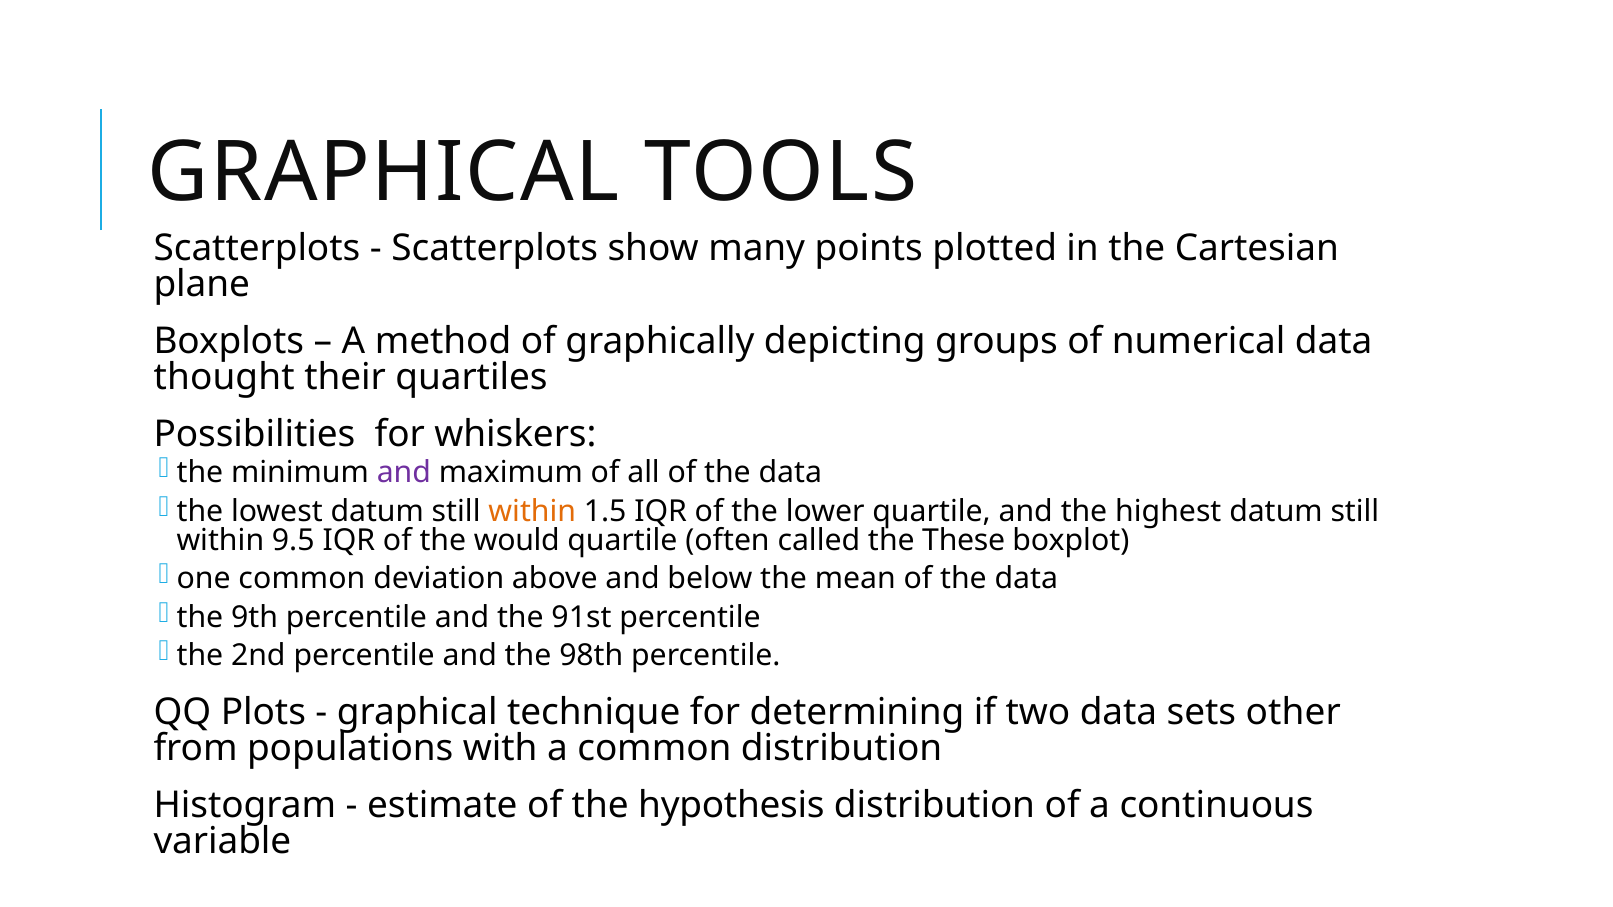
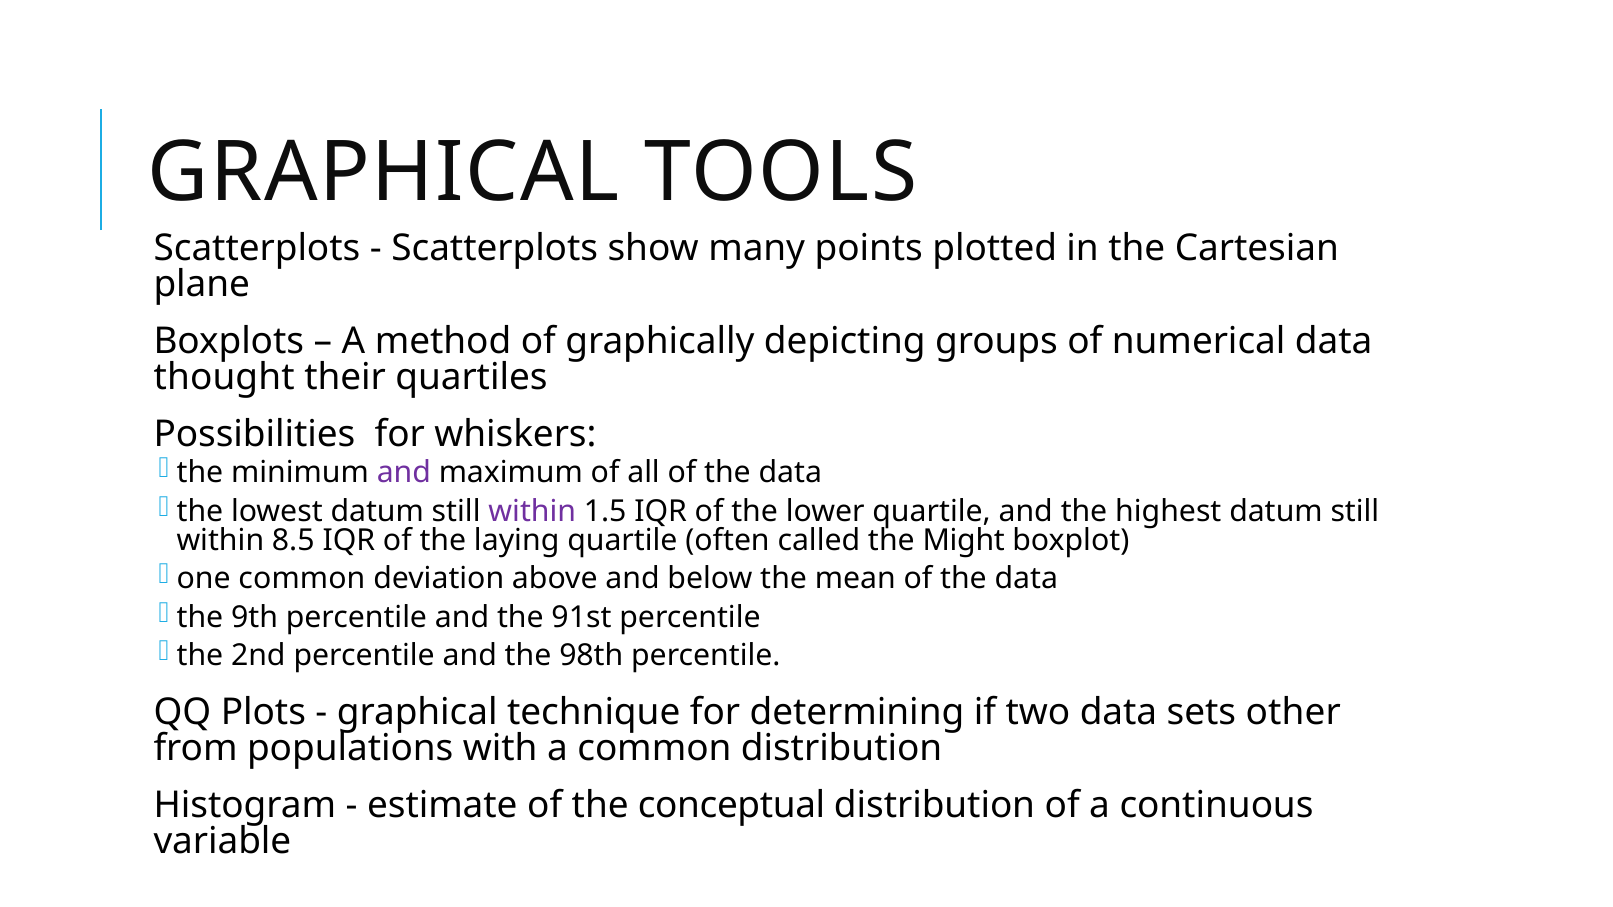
within at (532, 511) colour: orange -> purple
9.5: 9.5 -> 8.5
would: would -> laying
These: These -> Might
hypothesis: hypothesis -> conceptual
